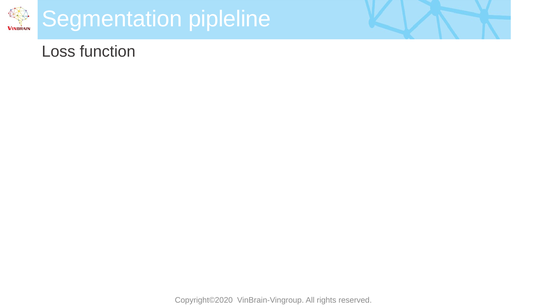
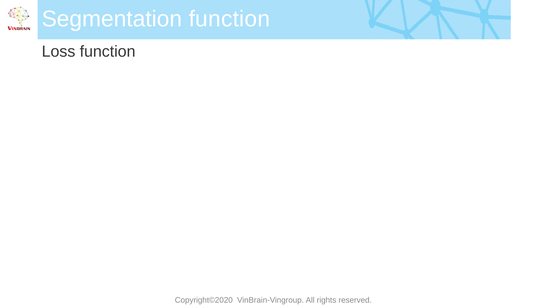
Segmentation pipleline: pipleline -> function
